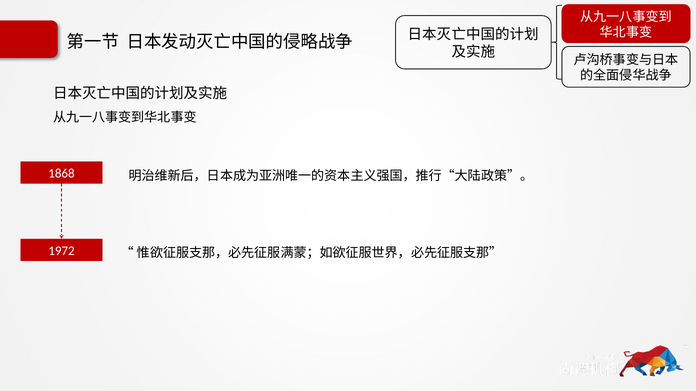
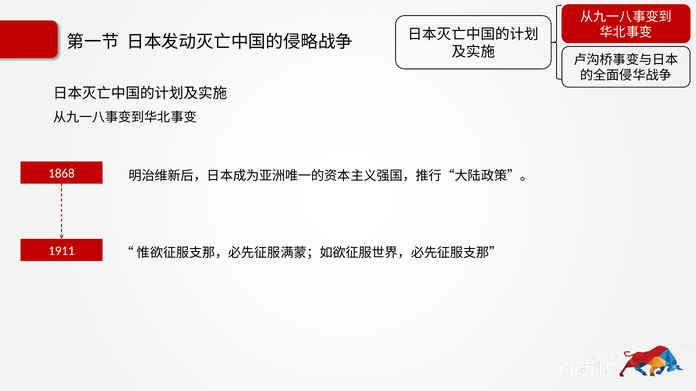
1972: 1972 -> 1911
